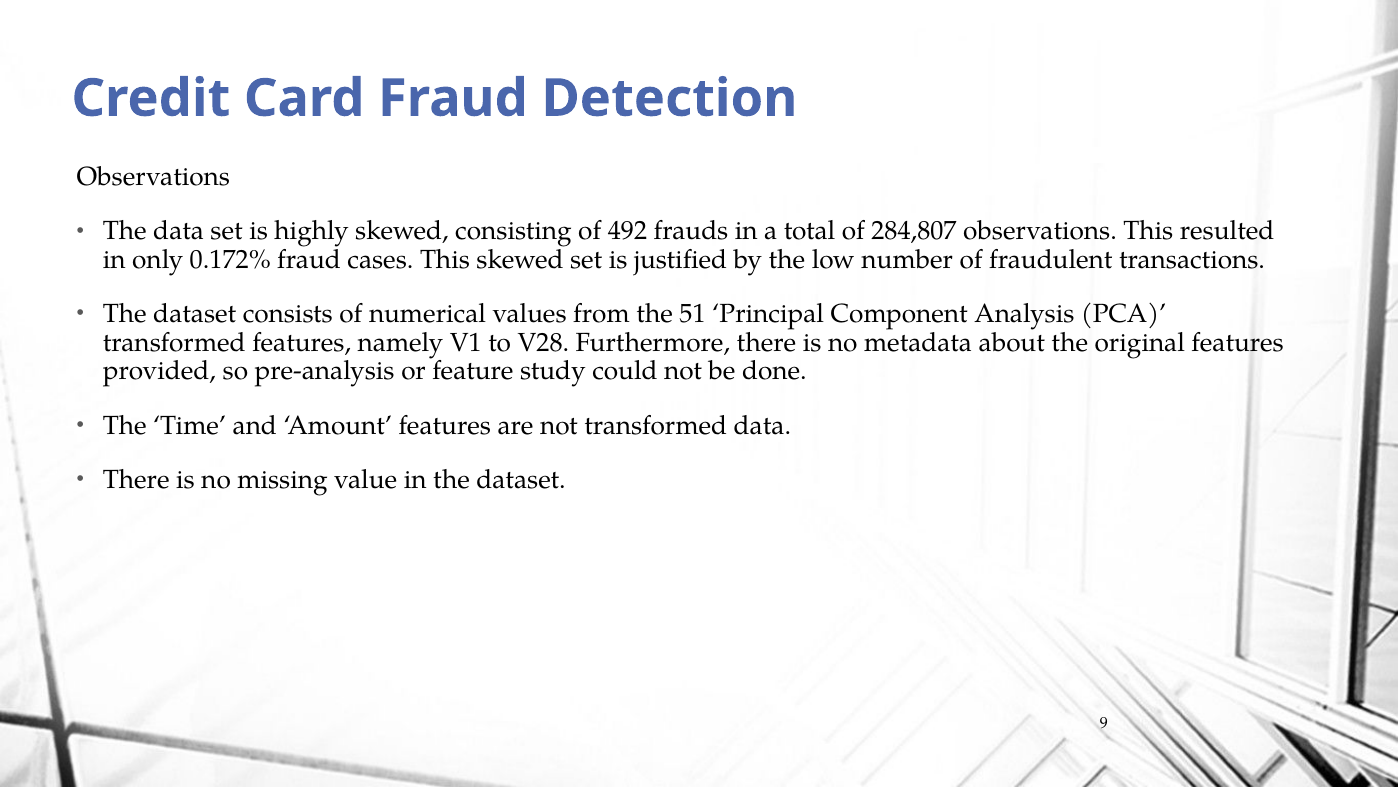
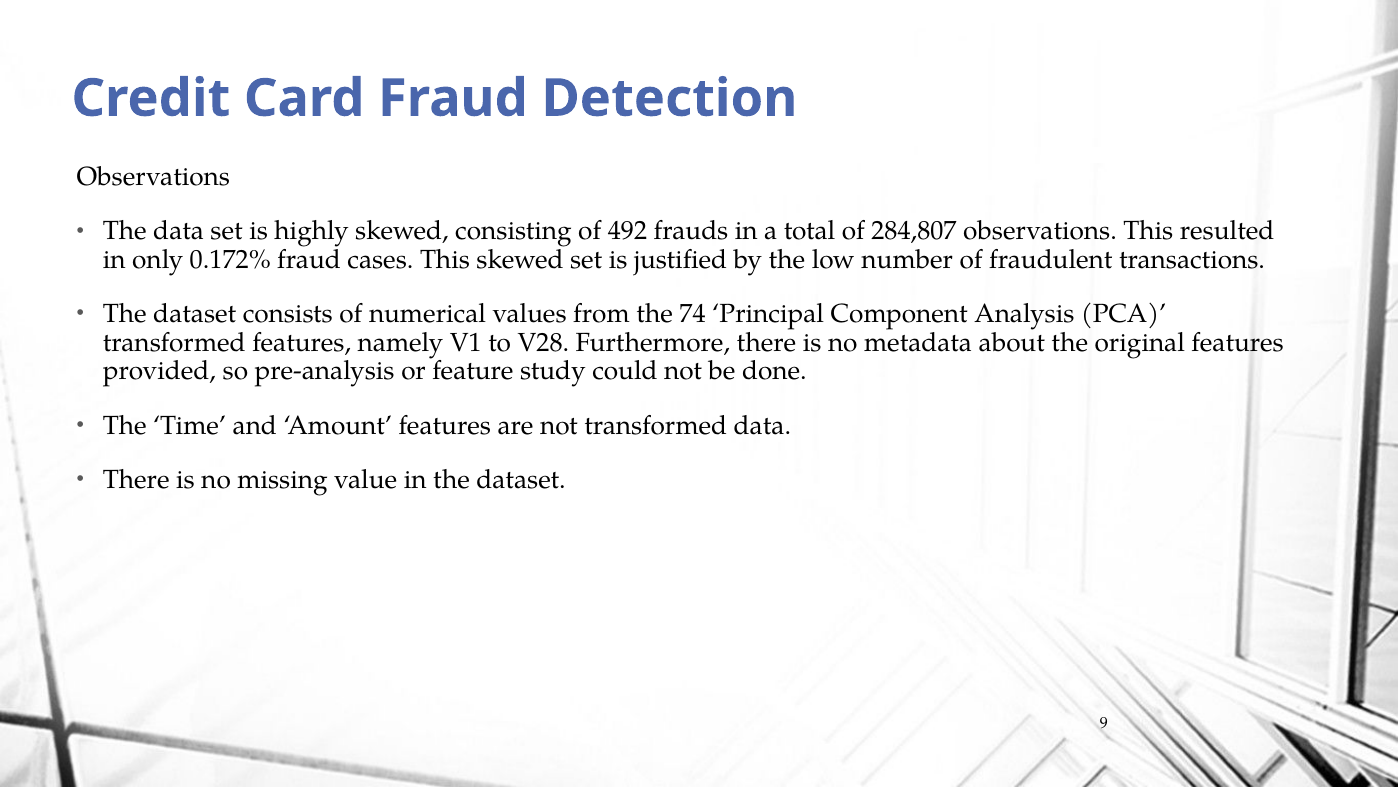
51: 51 -> 74
